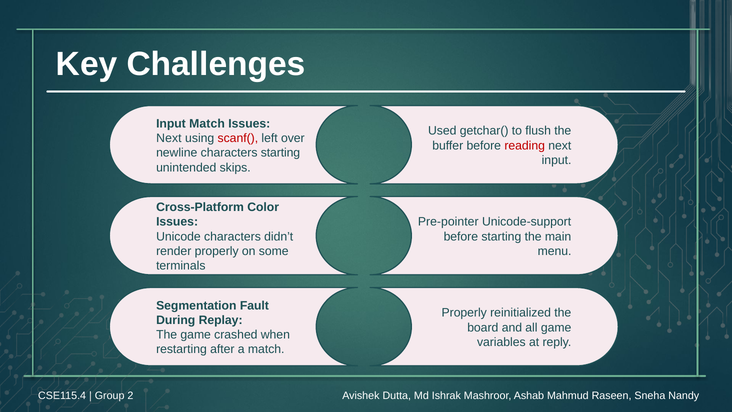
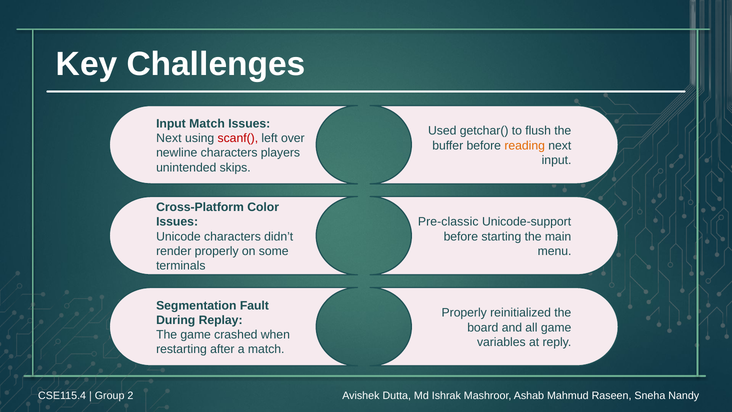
reading colour: red -> orange
characters starting: starting -> players
Pre-pointer: Pre-pointer -> Pre-classic
